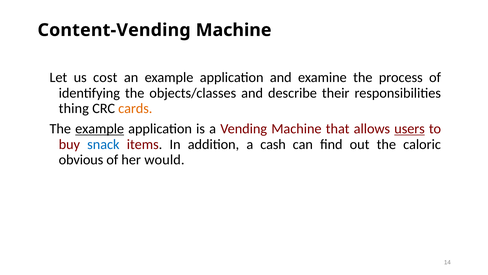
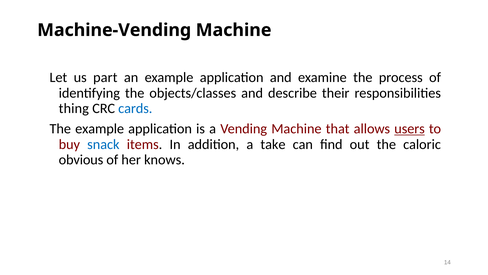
Content-Vending: Content-Vending -> Machine-Vending
cost: cost -> part
cards colour: orange -> blue
example at (100, 129) underline: present -> none
cash: cash -> take
would: would -> knows
